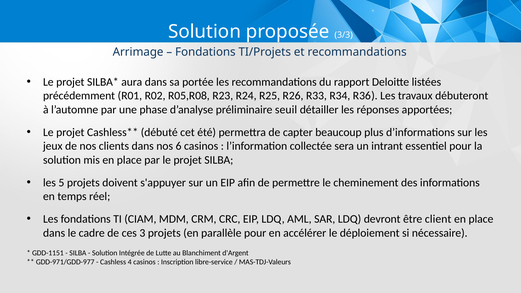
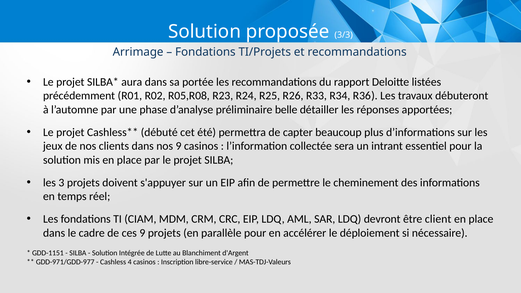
seuil: seuil -> belle
nos 6: 6 -> 9
5: 5 -> 3
ces 3: 3 -> 9
